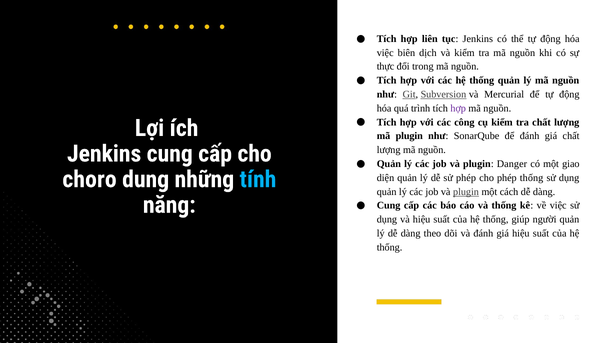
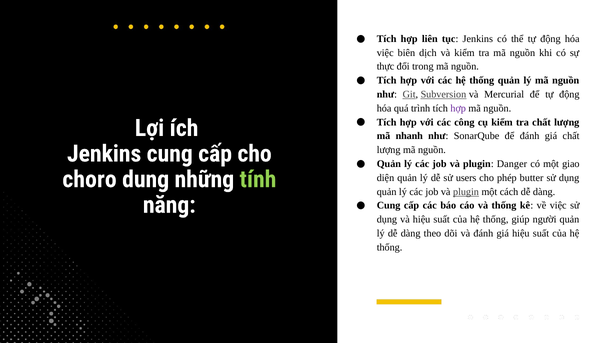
mã plugin: plugin -> nhanh
tính colour: light blue -> light green
sử phép: phép -> users
phép thống: thống -> butter
